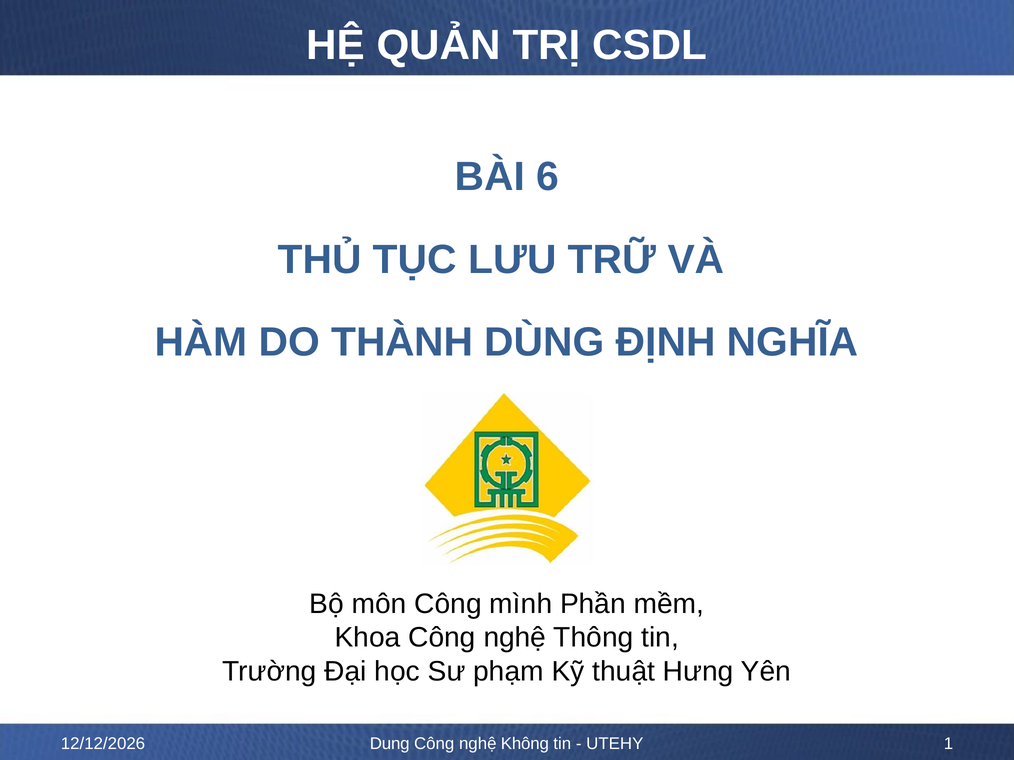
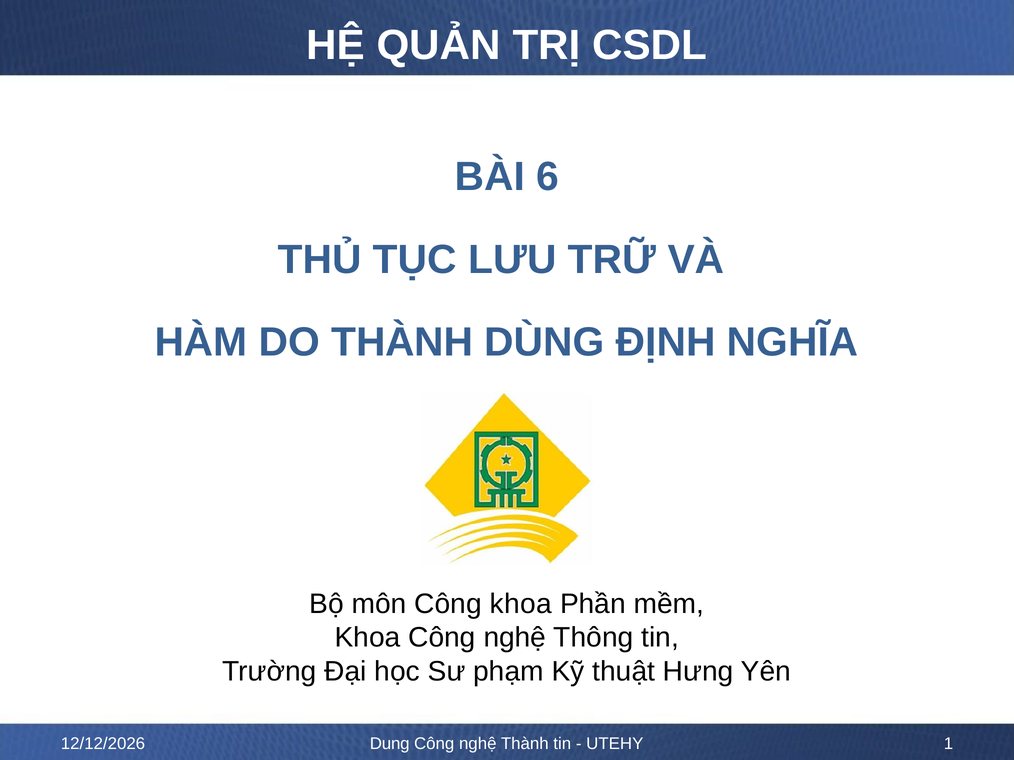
Công mình: mình -> khoa
nghệ Không: Không -> Thành
